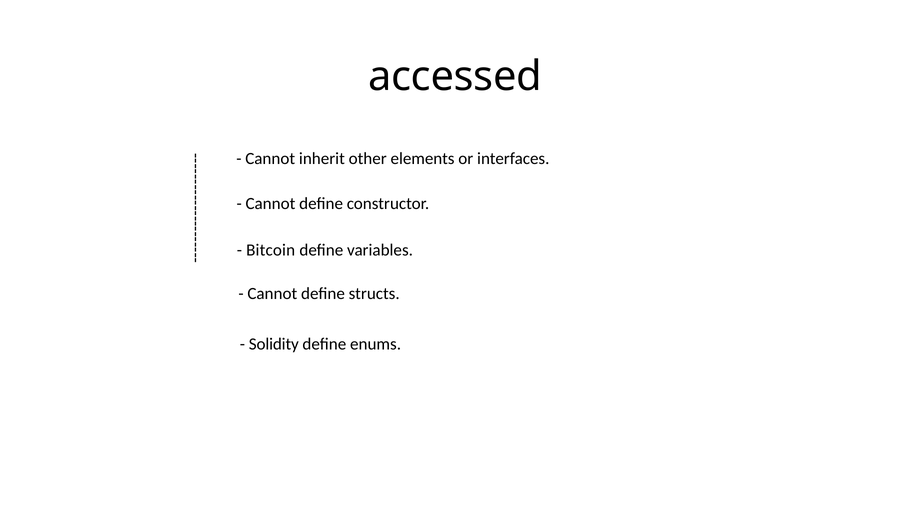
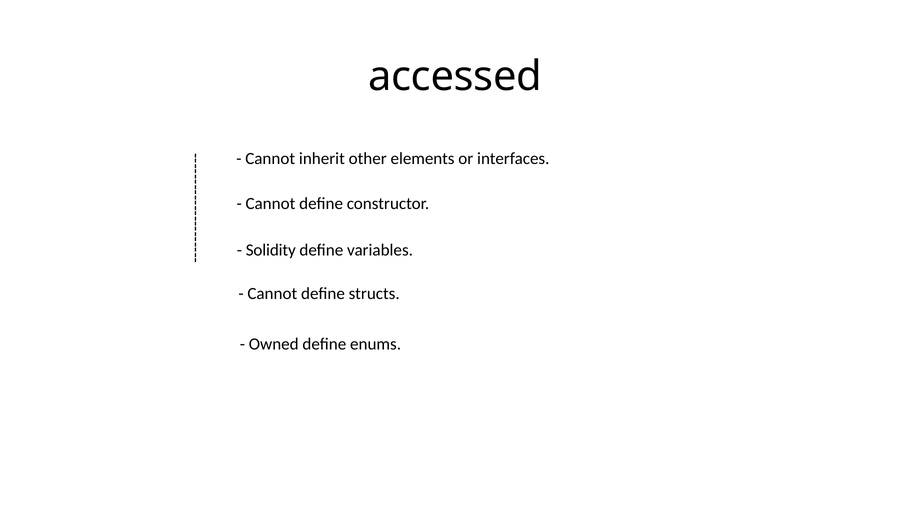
Bitcoin: Bitcoin -> Solidity
Solidity: Solidity -> Owned
